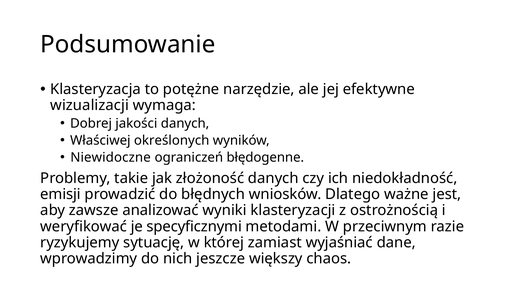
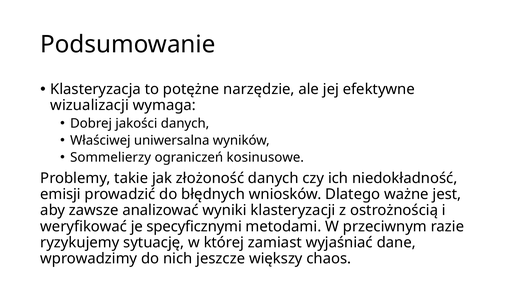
określonych: określonych -> uniwersalna
Niewidoczne: Niewidoczne -> Sommelierzy
błędogenne: błędogenne -> kosinusowe
